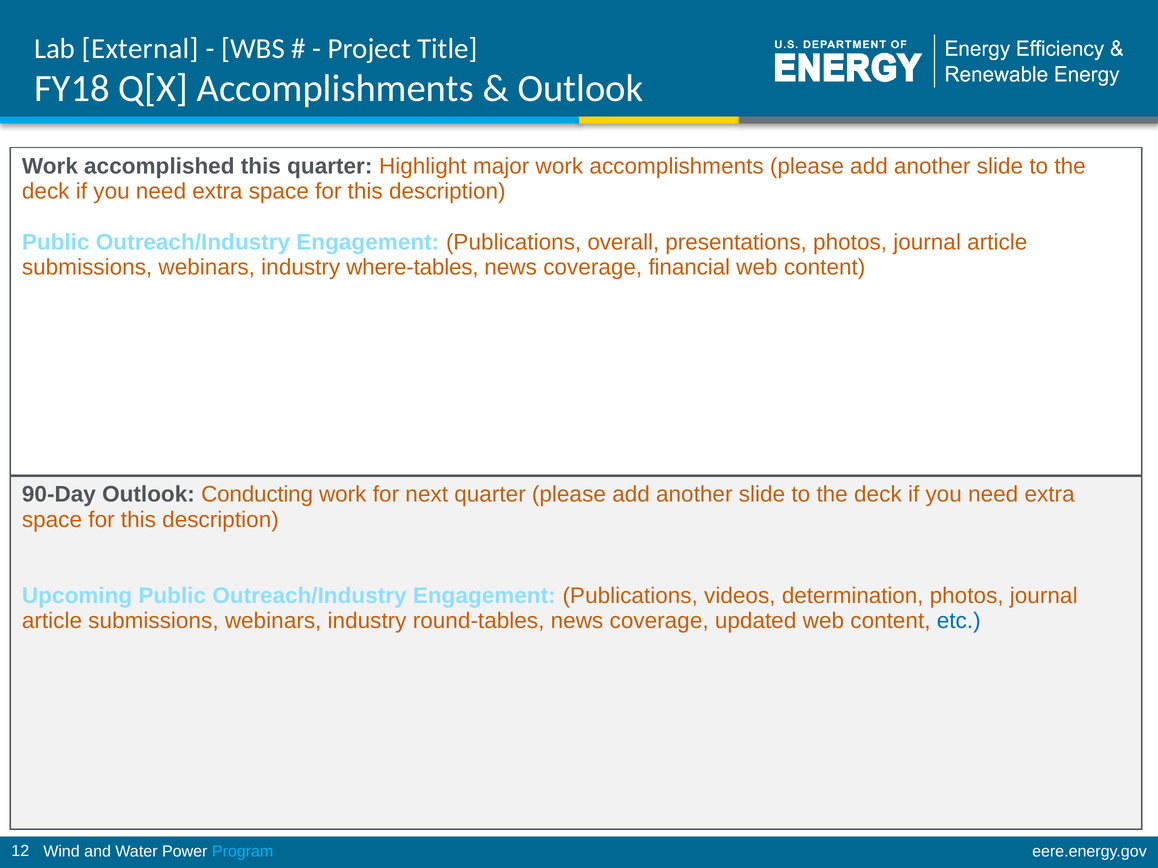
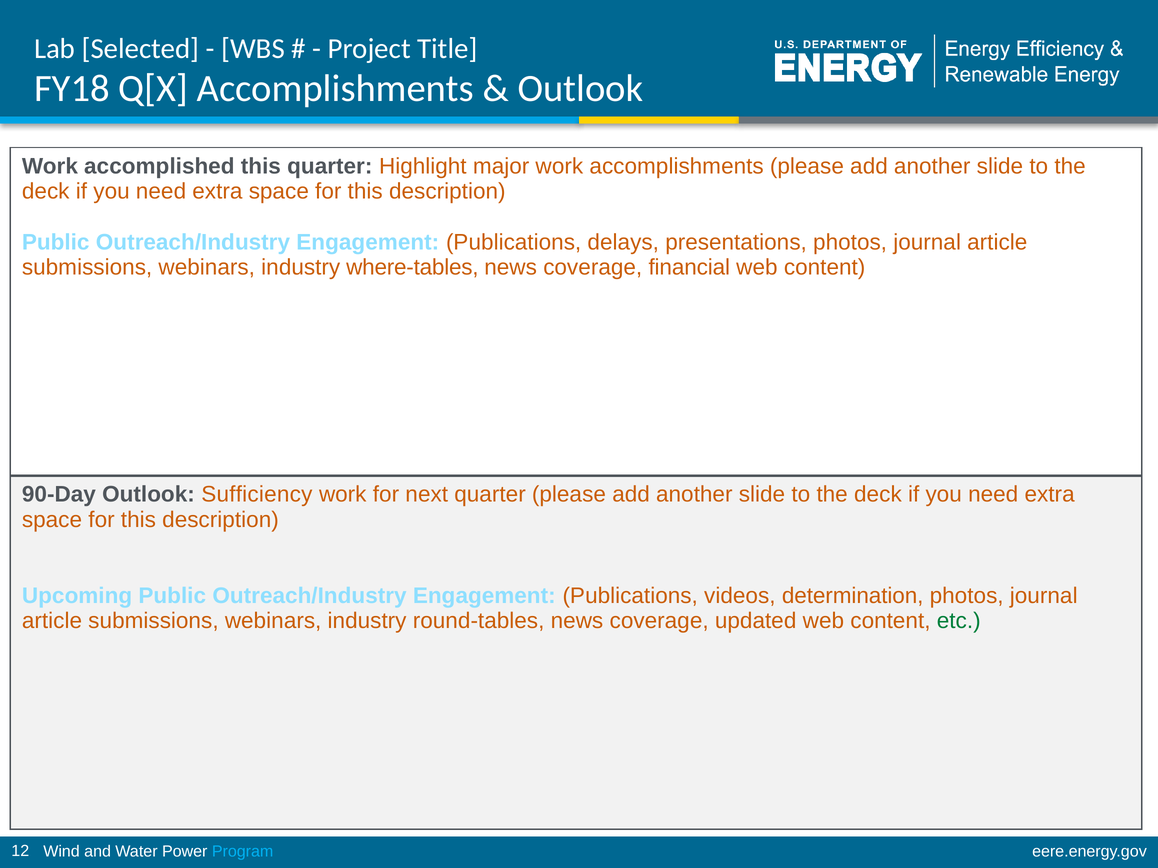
External: External -> Selected
overall: overall -> delays
Conducting: Conducting -> Sufficiency
etc colour: blue -> green
